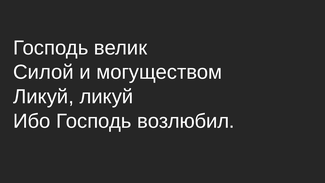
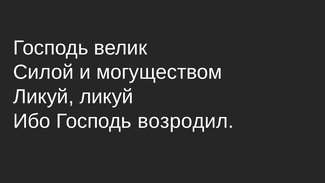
возлюбил: возлюбил -> возродил
